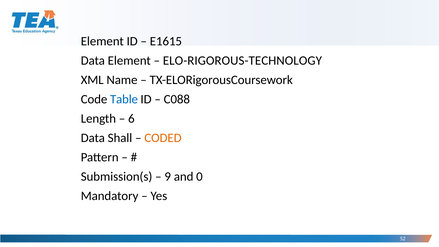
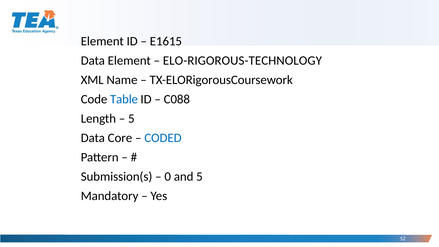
6 at (131, 119): 6 -> 5
Shall: Shall -> Core
CODED colour: orange -> blue
9: 9 -> 0
and 0: 0 -> 5
